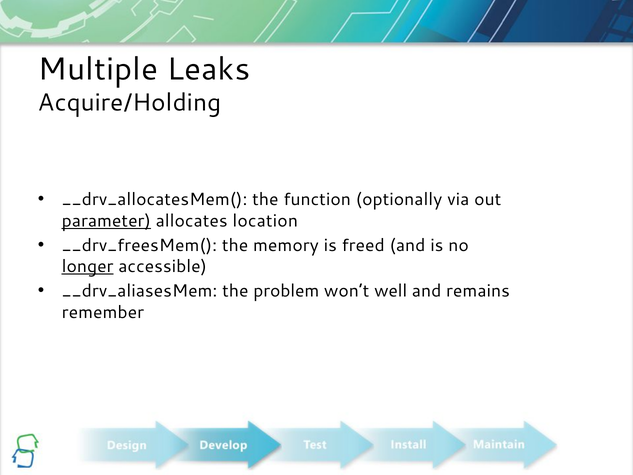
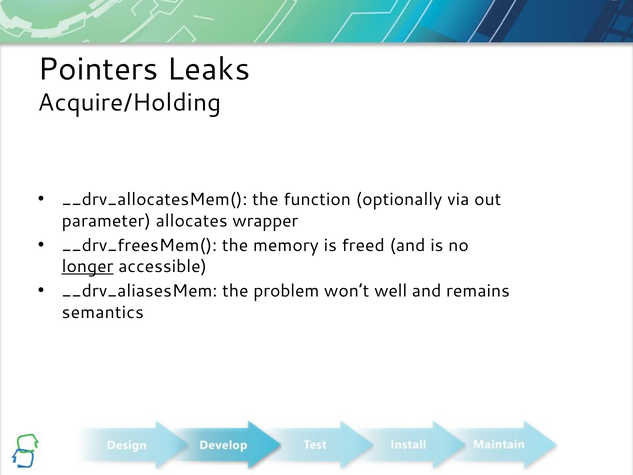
Multiple: Multiple -> Pointers
parameter underline: present -> none
location: location -> wrapper
remember: remember -> semantics
